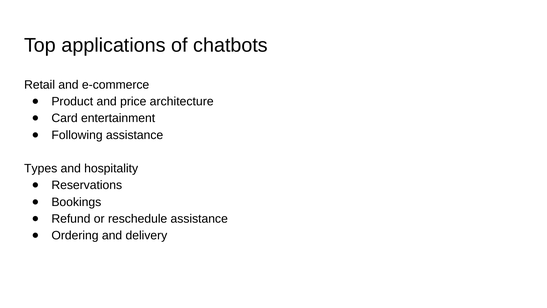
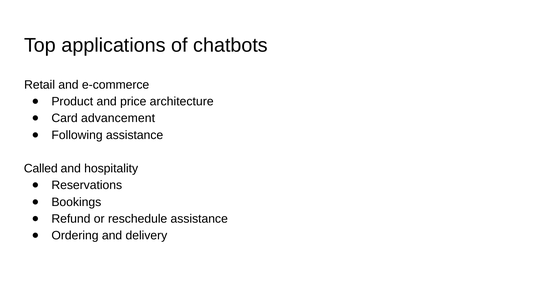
entertainment: entertainment -> advancement
Types: Types -> Called
